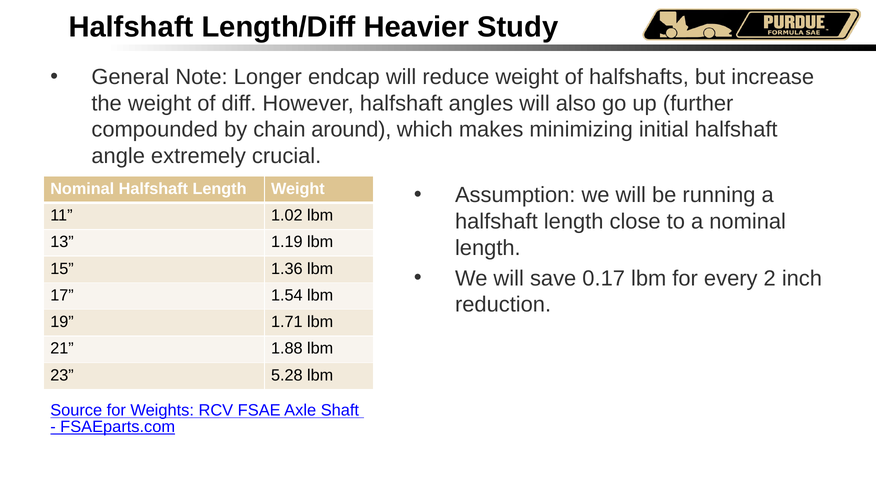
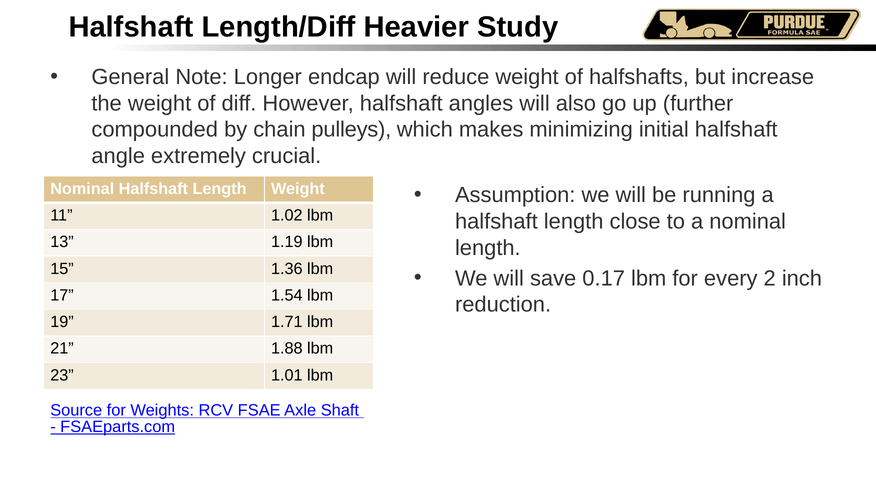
around: around -> pulleys
5.28: 5.28 -> 1.01
